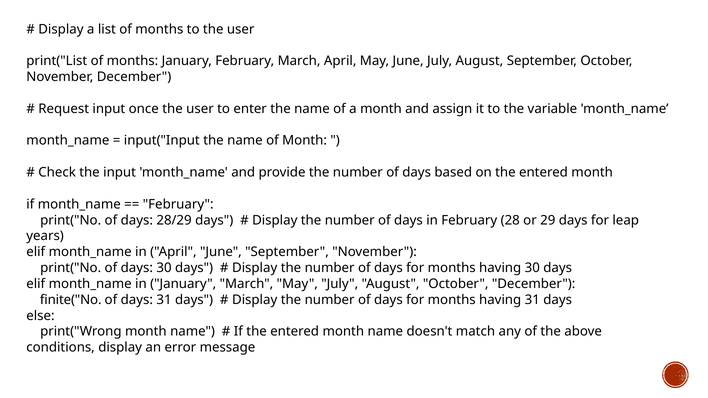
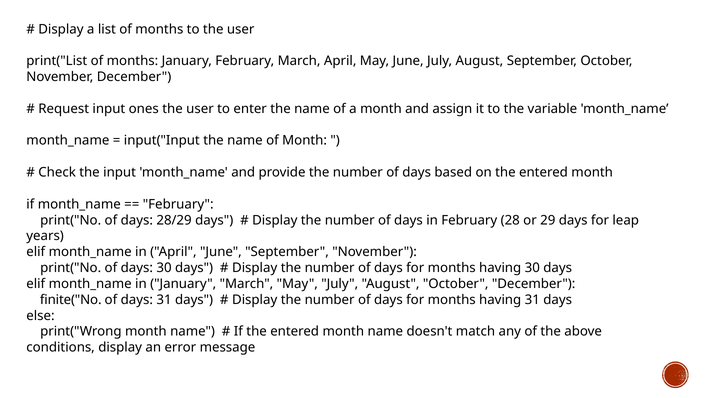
once: once -> ones
